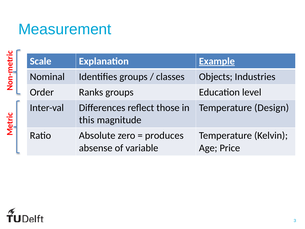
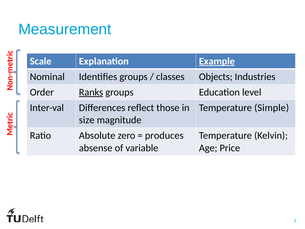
Ranks underline: none -> present
Design: Design -> Simple
this: this -> size
